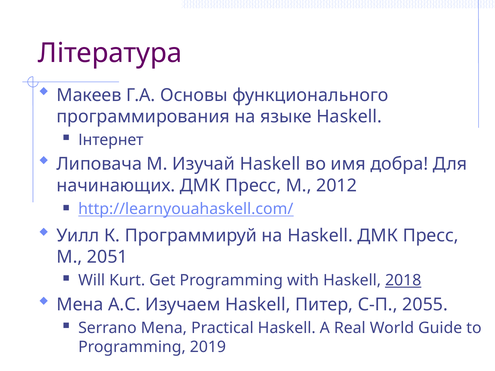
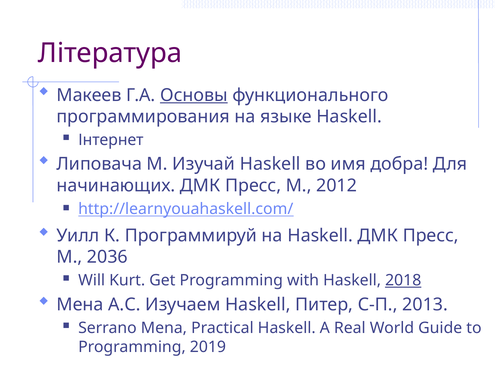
Основы underline: none -> present
2051: 2051 -> 2036
2055: 2055 -> 2013
